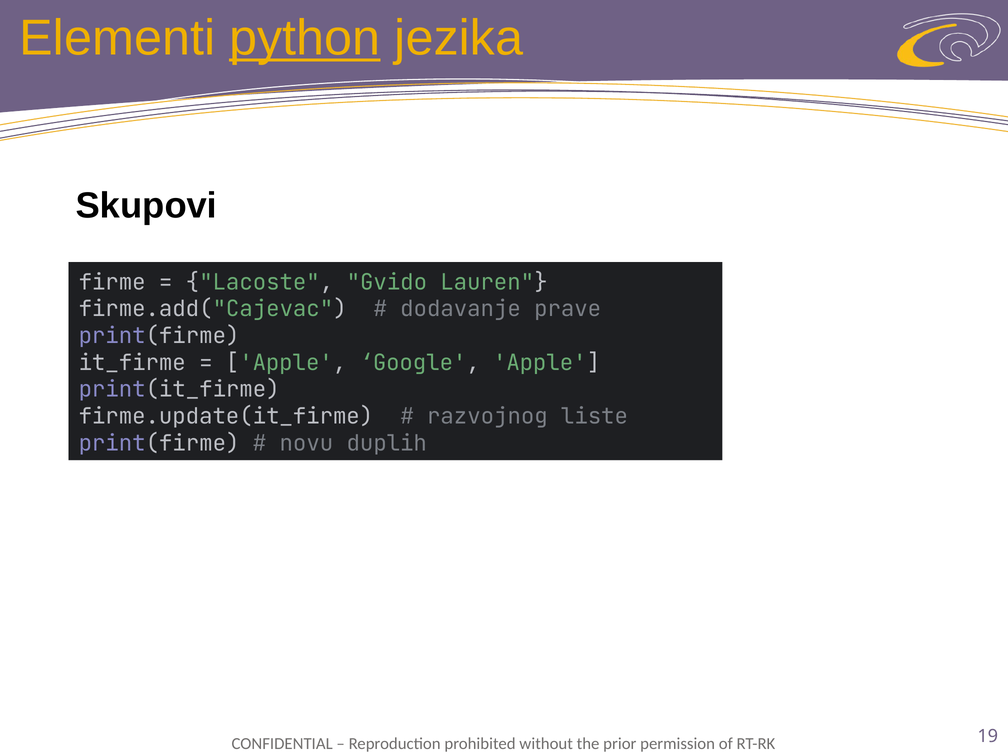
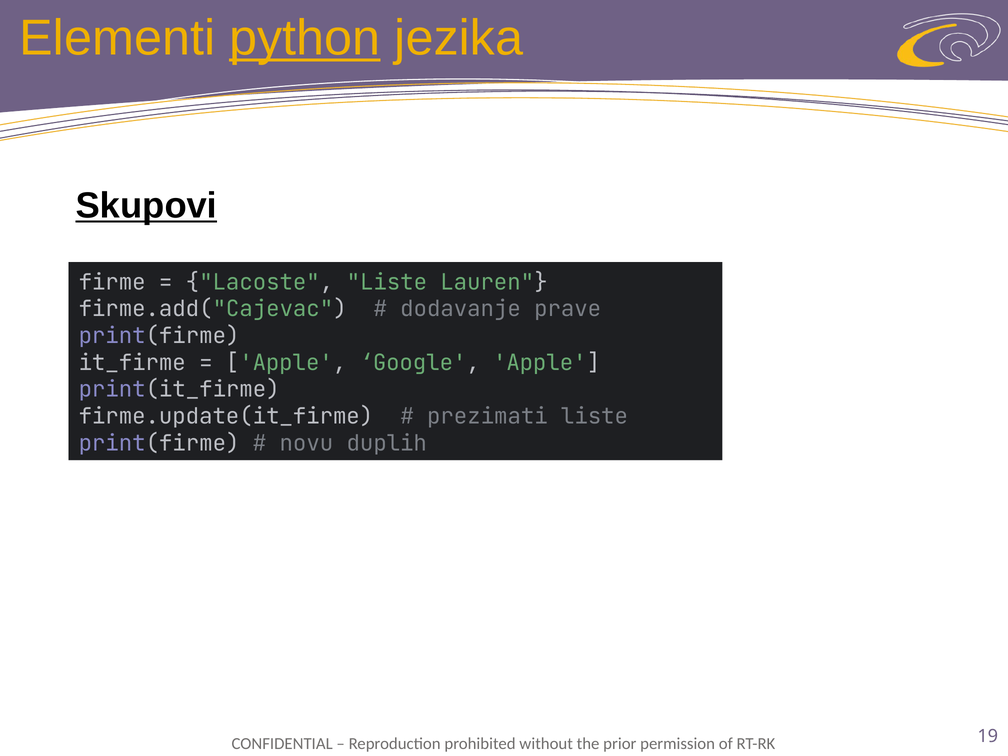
Skupovi underline: none -> present
Lacoste Gvido: Gvido -> Liste
razvojnog: razvojnog -> prezimati
